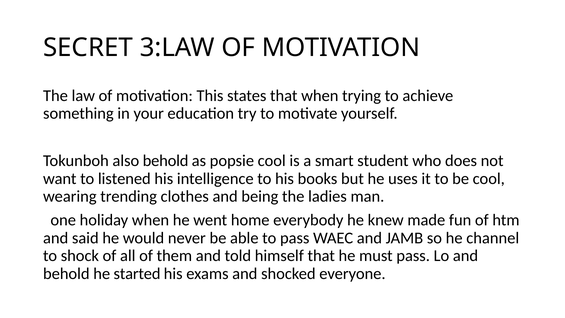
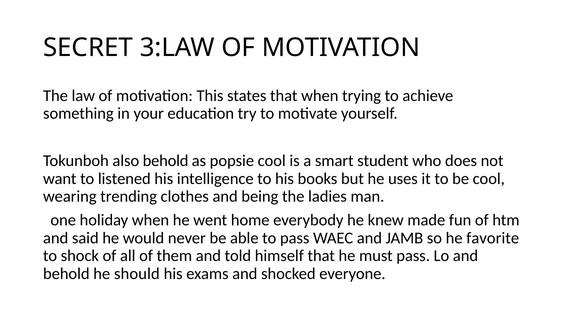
channel: channel -> favorite
started: started -> should
